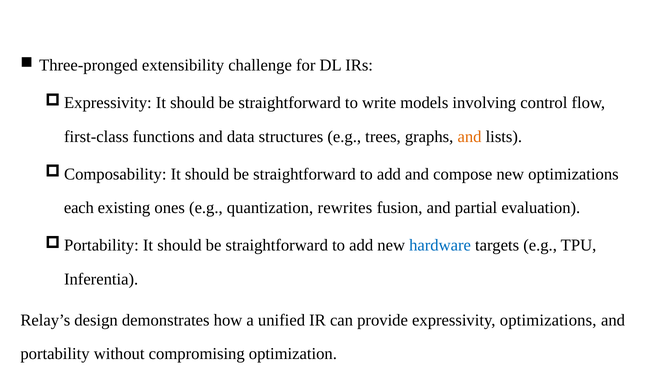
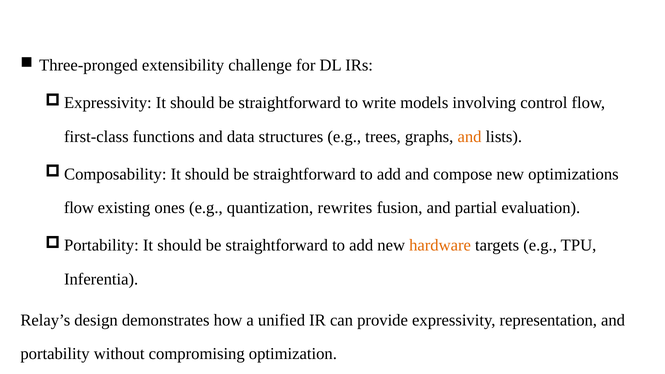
each at (79, 208): each -> flow
hardware colour: blue -> orange
expressivity optimizations: optimizations -> representation
